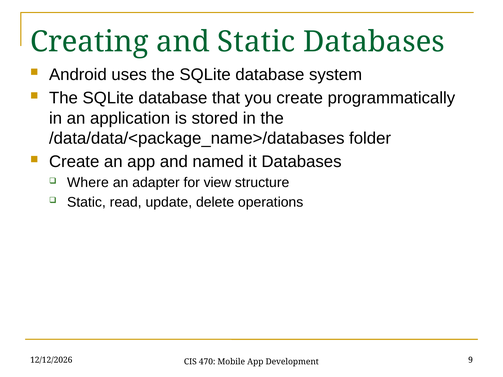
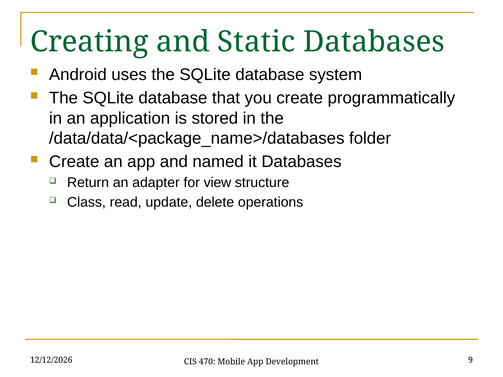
Where: Where -> Return
Static at (86, 202): Static -> Class
